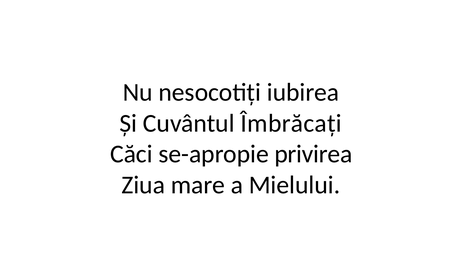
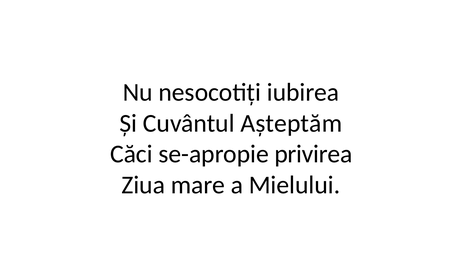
Îmbrăcați: Îmbrăcați -> Așteptăm
